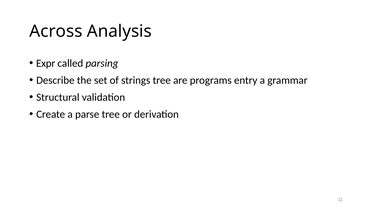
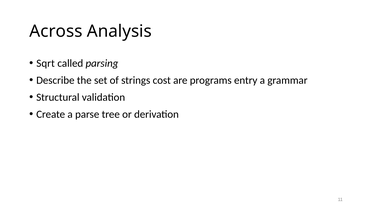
Expr: Expr -> Sqrt
strings tree: tree -> cost
